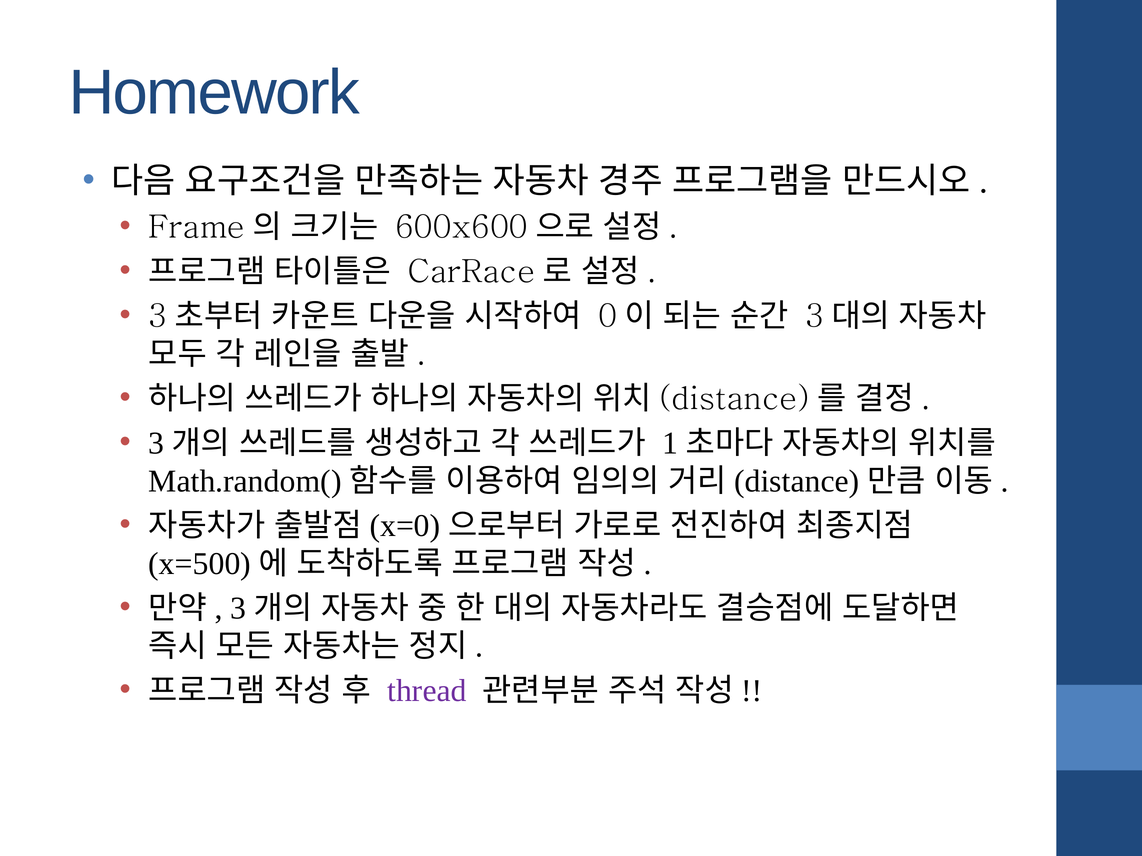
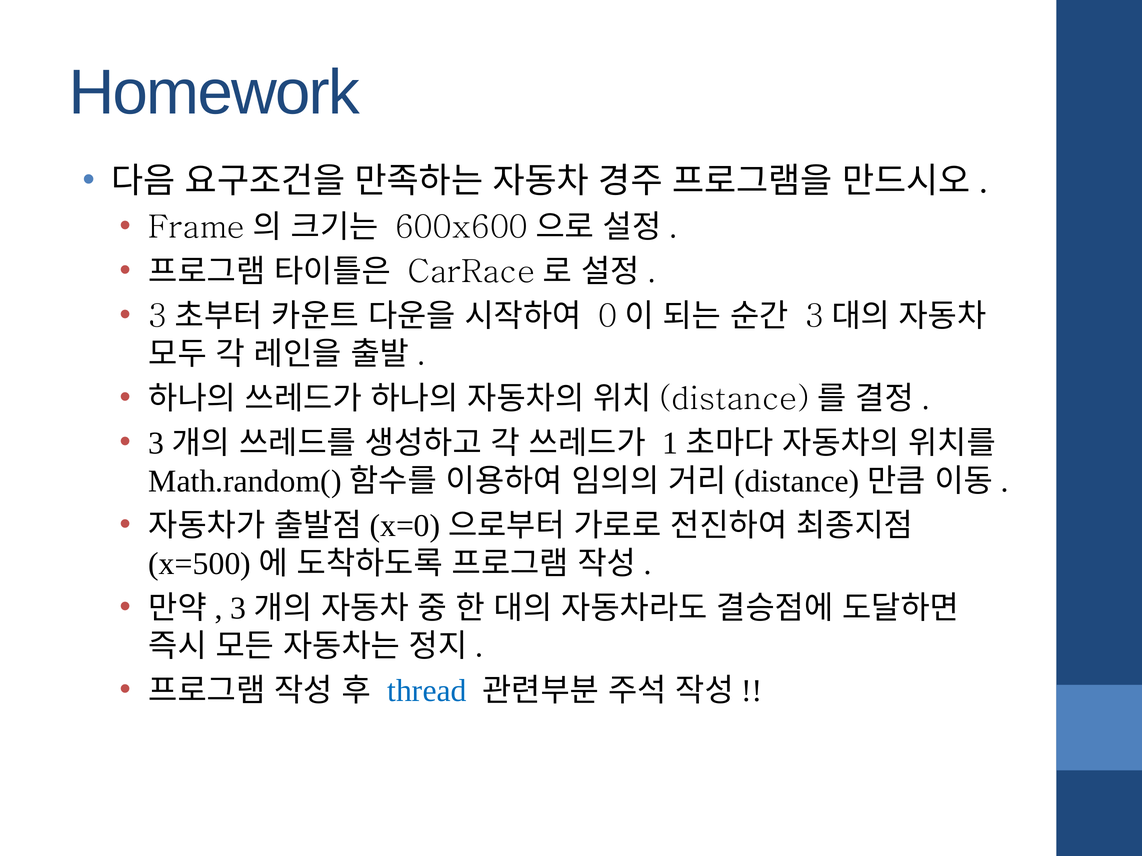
thread colour: purple -> blue
